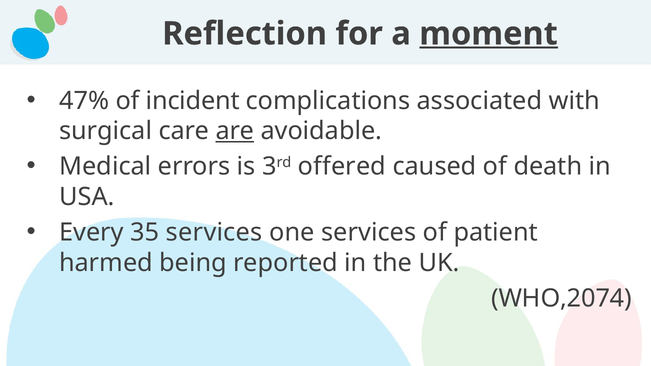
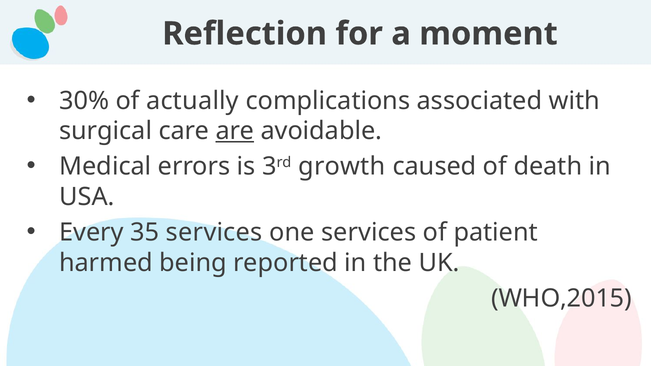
moment underline: present -> none
47%: 47% -> 30%
incident: incident -> actually
offered: offered -> growth
WHO,2074: WHO,2074 -> WHO,2015
